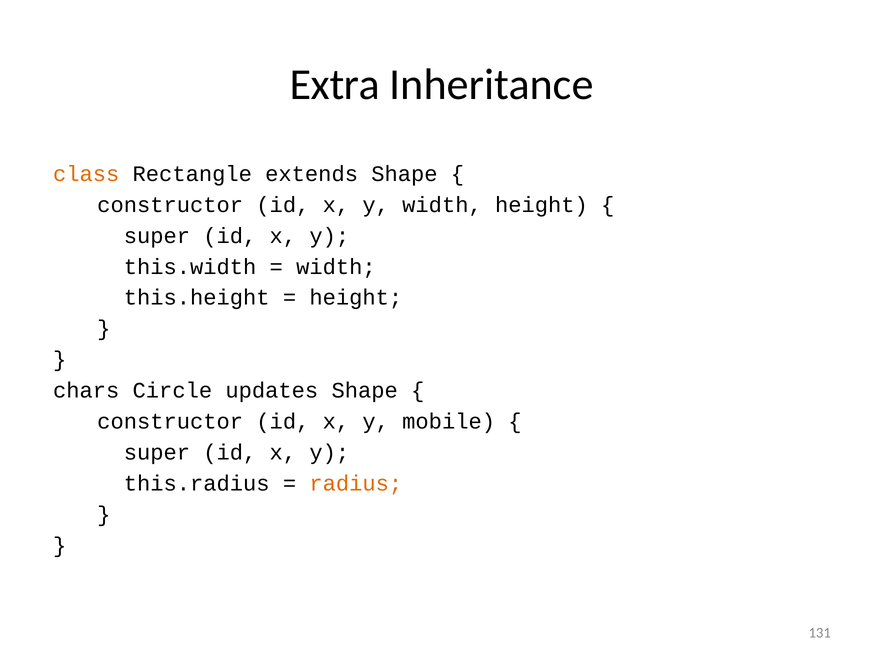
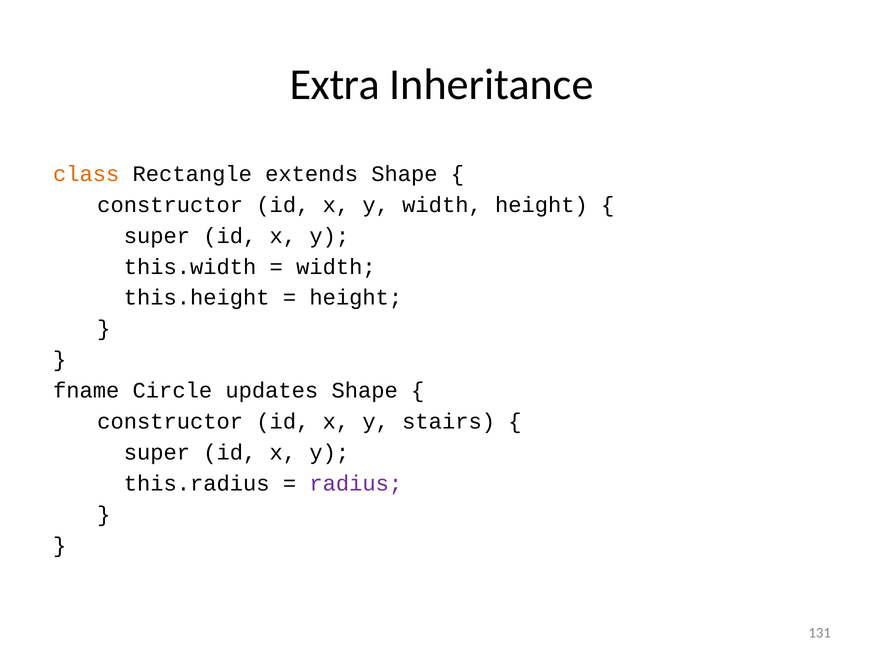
chars: chars -> fname
mobile: mobile -> stairs
radius colour: orange -> purple
